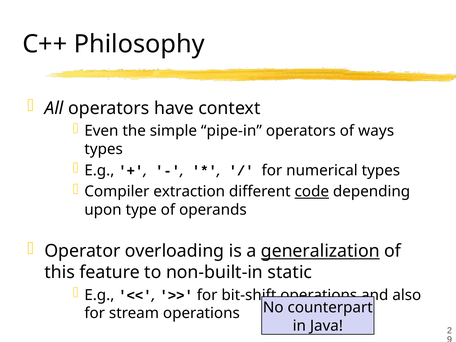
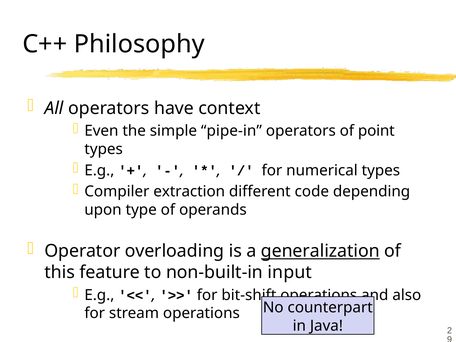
ways: ways -> point
code underline: present -> none
static: static -> input
